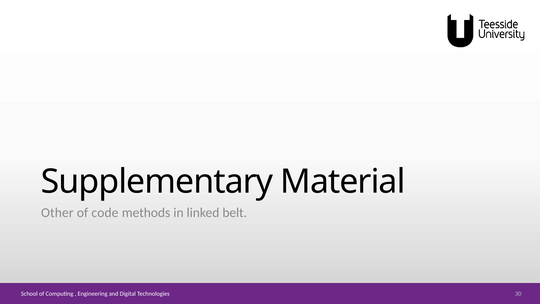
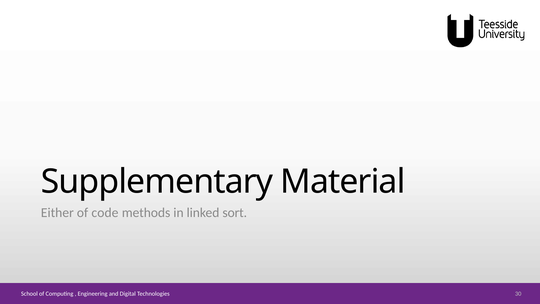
Other: Other -> Either
belt: belt -> sort
